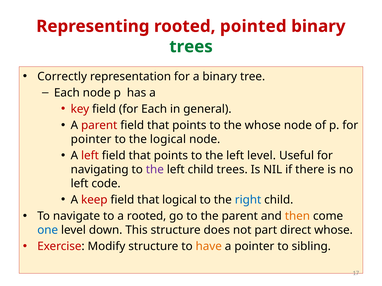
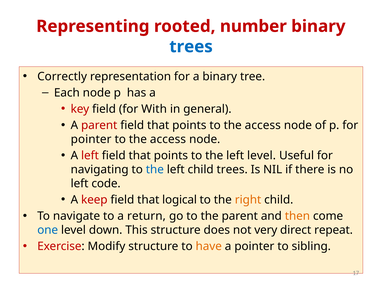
pointed: pointed -> number
trees at (191, 47) colour: green -> blue
for Each: Each -> With
points to the whose: whose -> access
logical at (168, 140): logical -> access
the at (155, 170) colour: purple -> blue
right colour: blue -> orange
a rooted: rooted -> return
part: part -> very
direct whose: whose -> repeat
